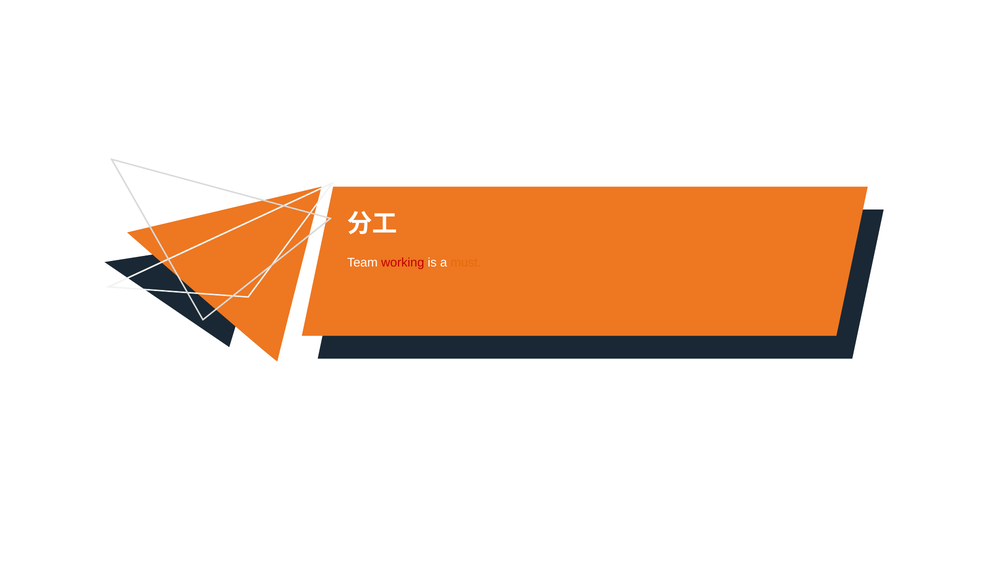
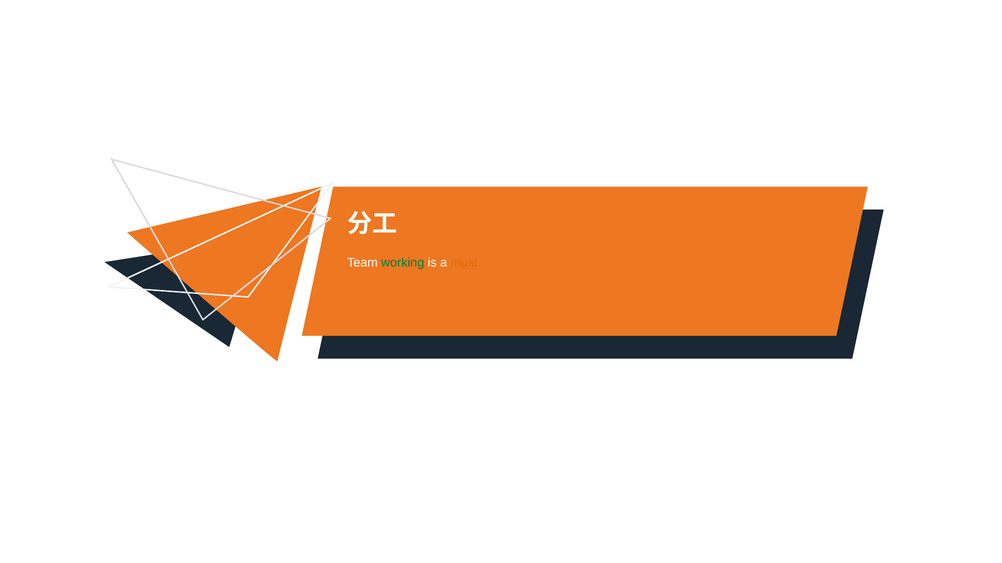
working colour: red -> green
